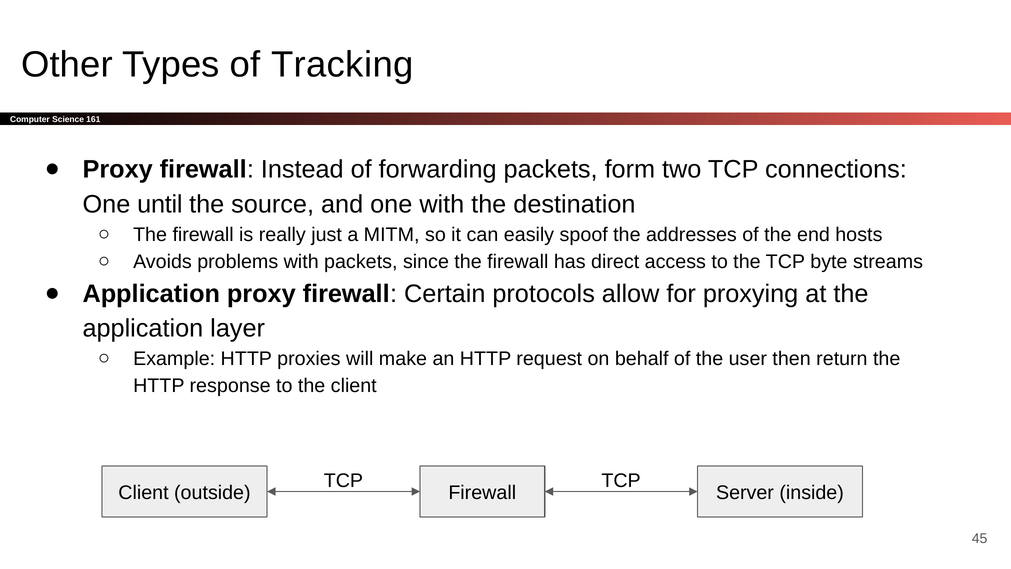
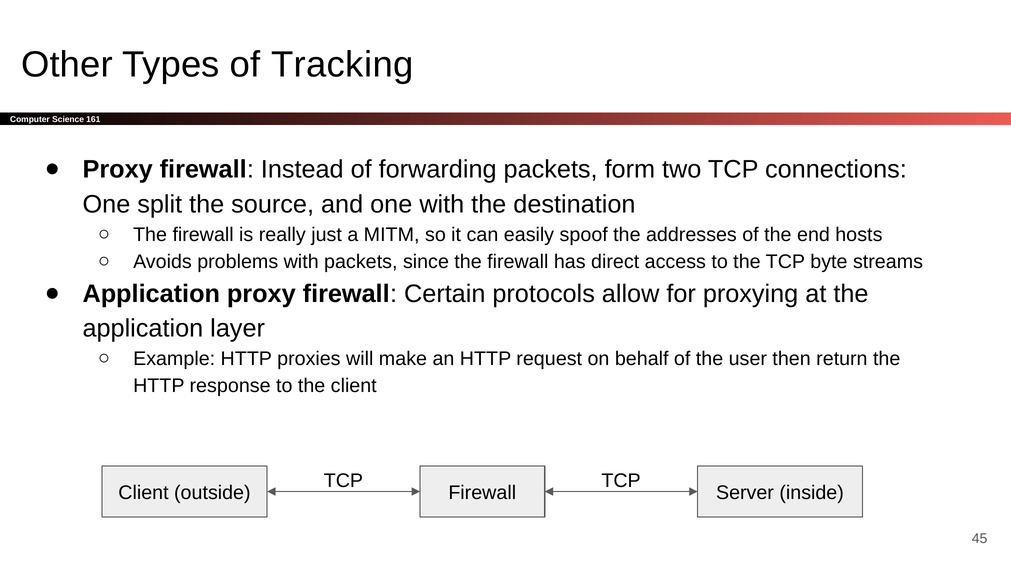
until: until -> split
